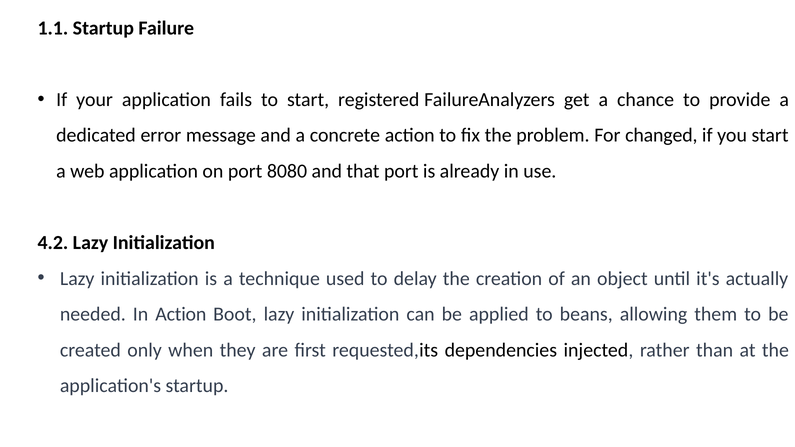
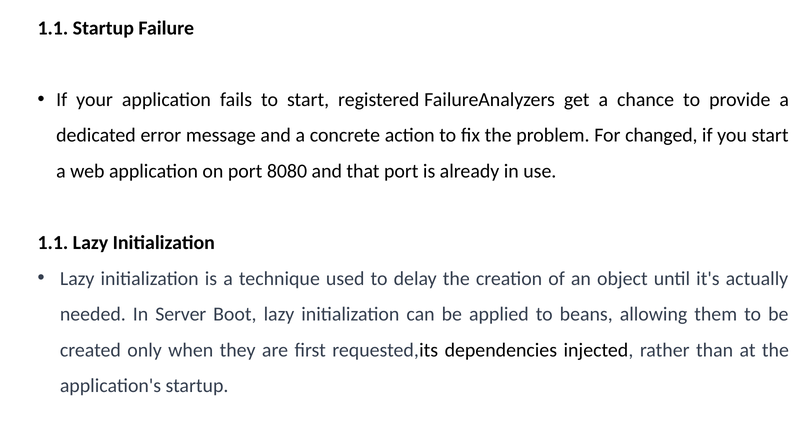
4.2 at (53, 243): 4.2 -> 1.1
In Action: Action -> Server
